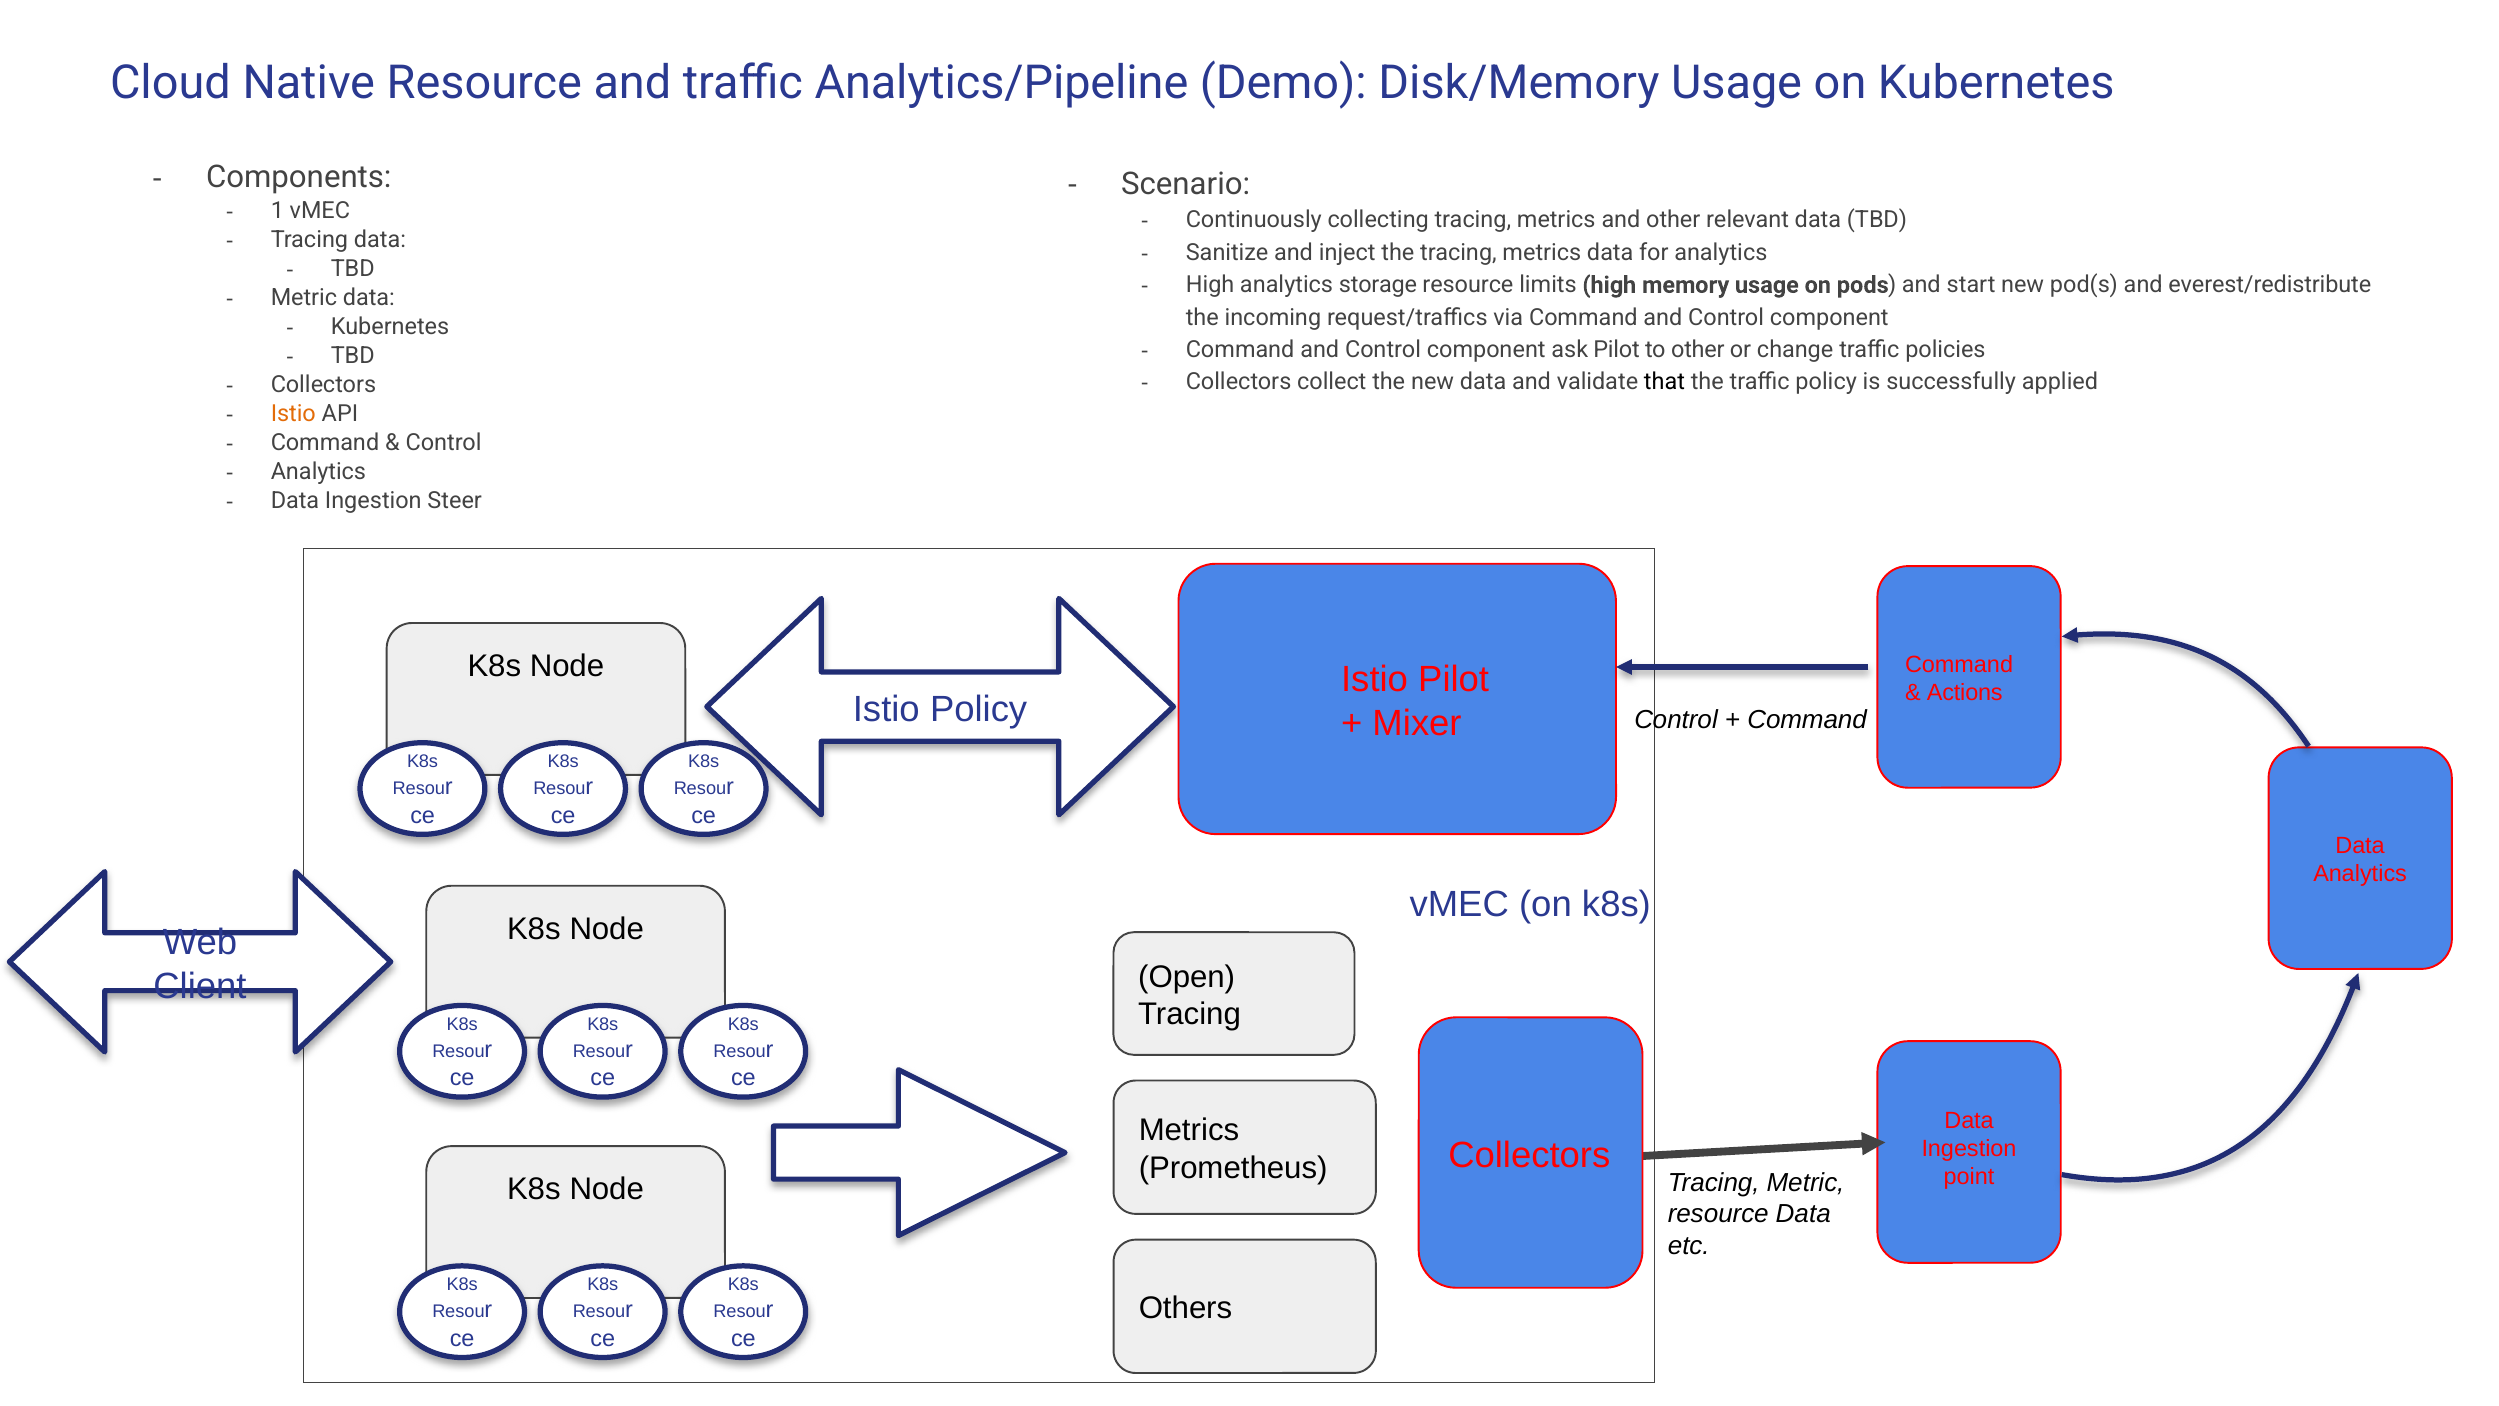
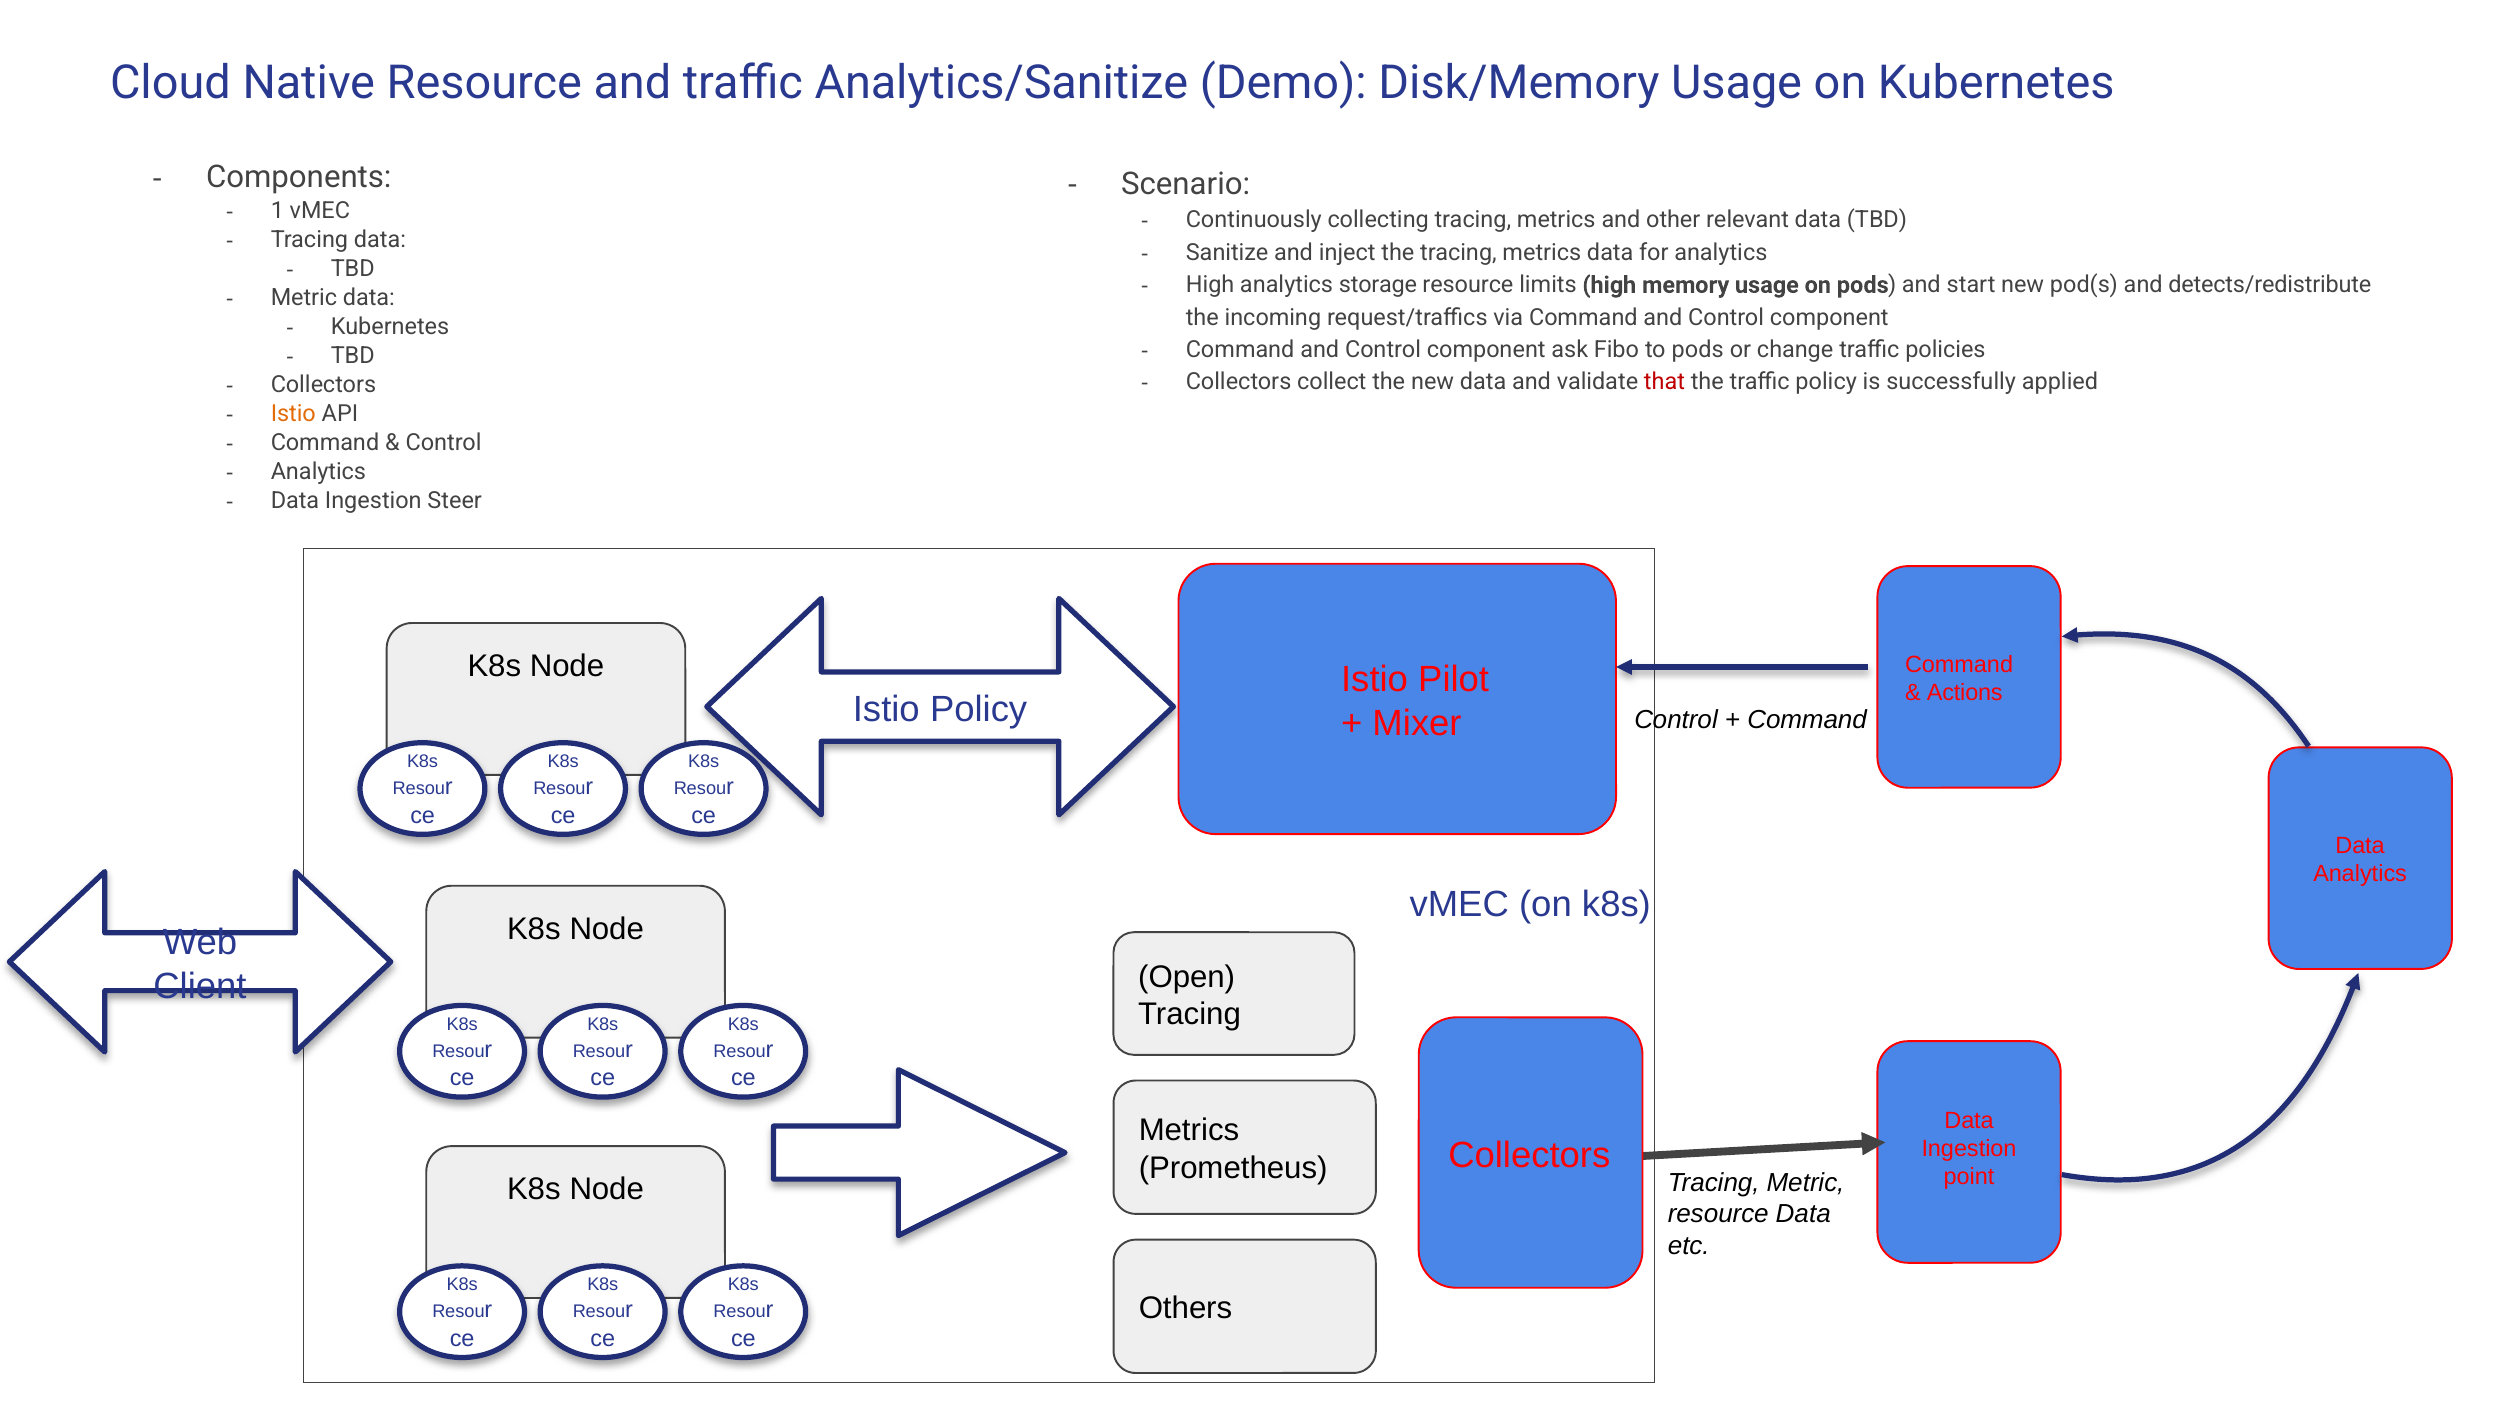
Analytics/Pipeline: Analytics/Pipeline -> Analytics/Sanitize
everest/redistribute: everest/redistribute -> detects/redistribute
ask Pilot: Pilot -> Fibo
to other: other -> pods
that colour: black -> red
